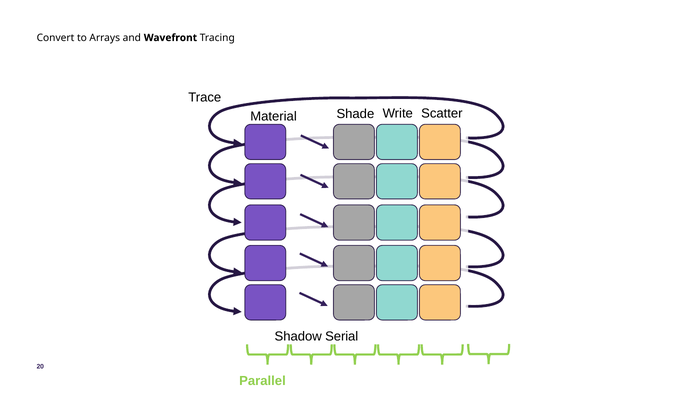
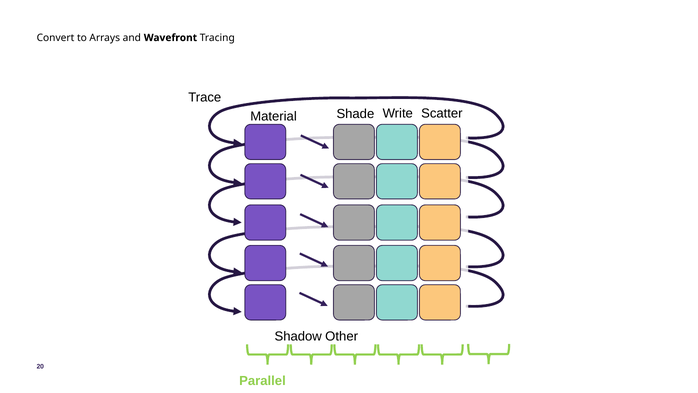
Serial: Serial -> Other
